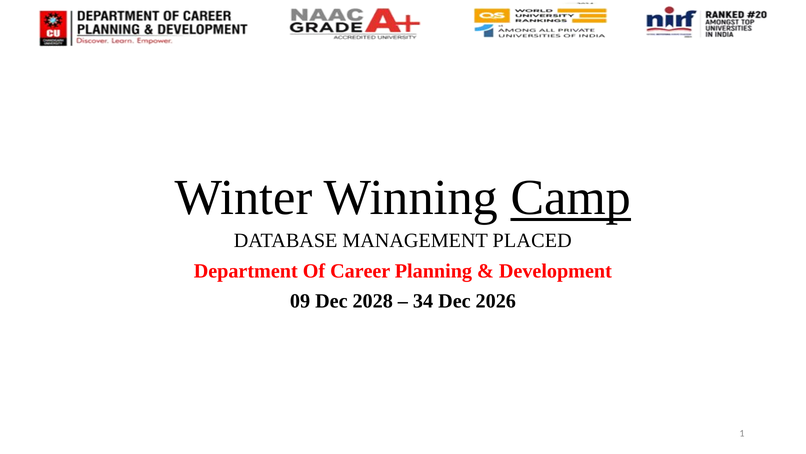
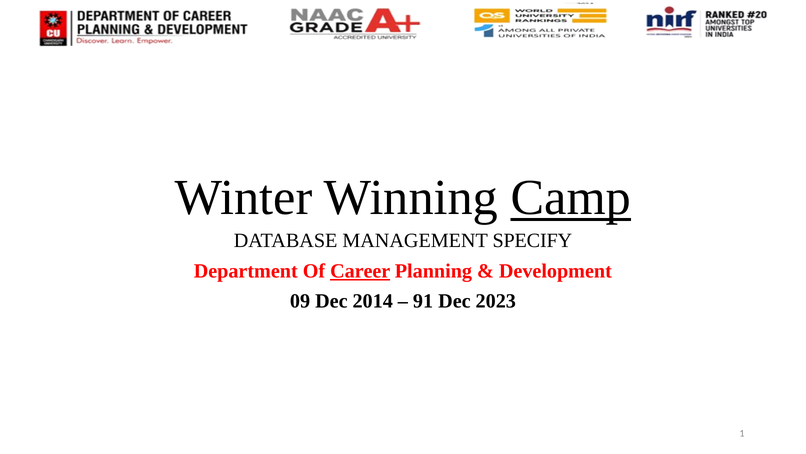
PLACED: PLACED -> SPECIFY
Career underline: none -> present
2028: 2028 -> 2014
34: 34 -> 91
2026: 2026 -> 2023
